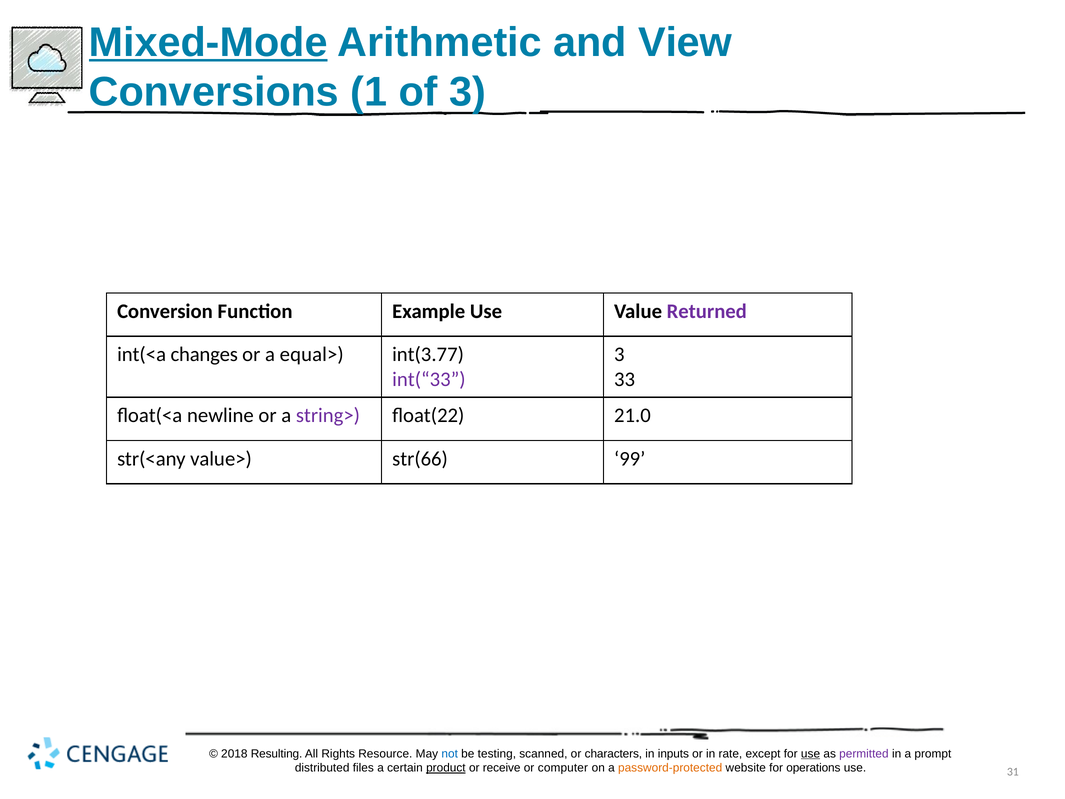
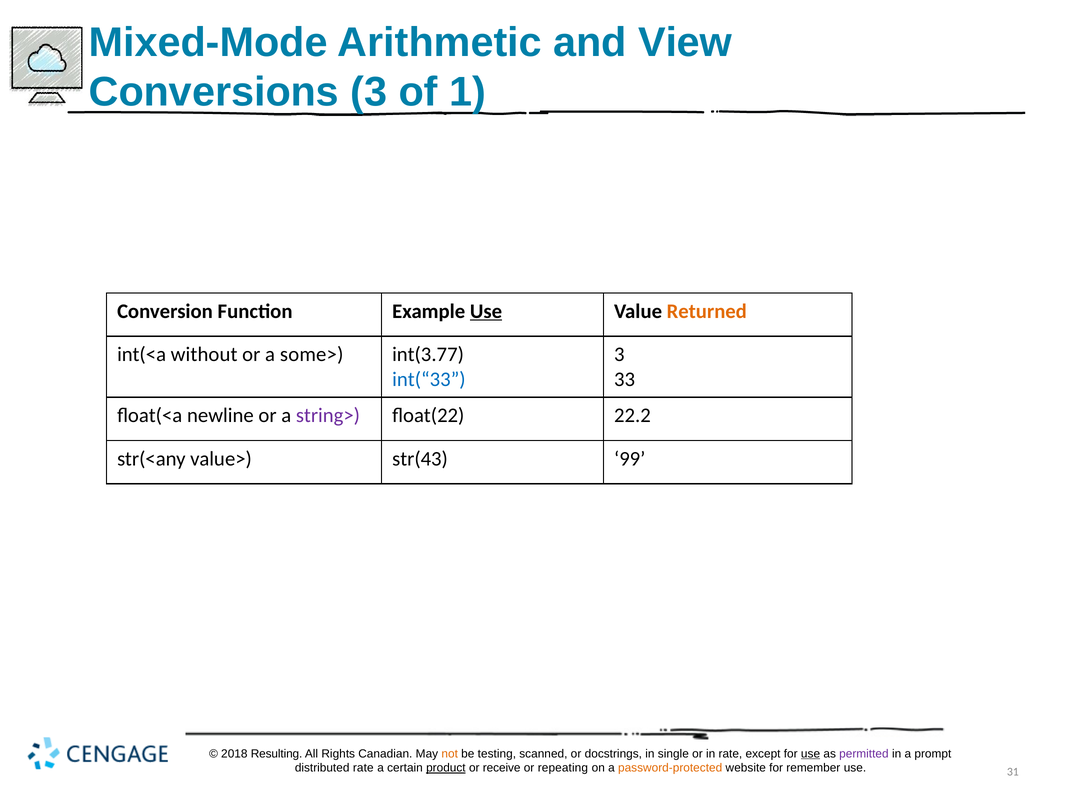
Mixed-Mode underline: present -> none
Conversions 1: 1 -> 3
of 3: 3 -> 1
Use at (486, 311) underline: none -> present
Returned colour: purple -> orange
changes: changes -> without
equal>: equal> -> some>
int(“33 colour: purple -> blue
21.0: 21.0 -> 22.2
str(66: str(66 -> str(43
Resource: Resource -> Canadian
not colour: blue -> orange
characters: characters -> docstrings
inputs: inputs -> single
distributed files: files -> rate
computer: computer -> repeating
operations: operations -> remember
